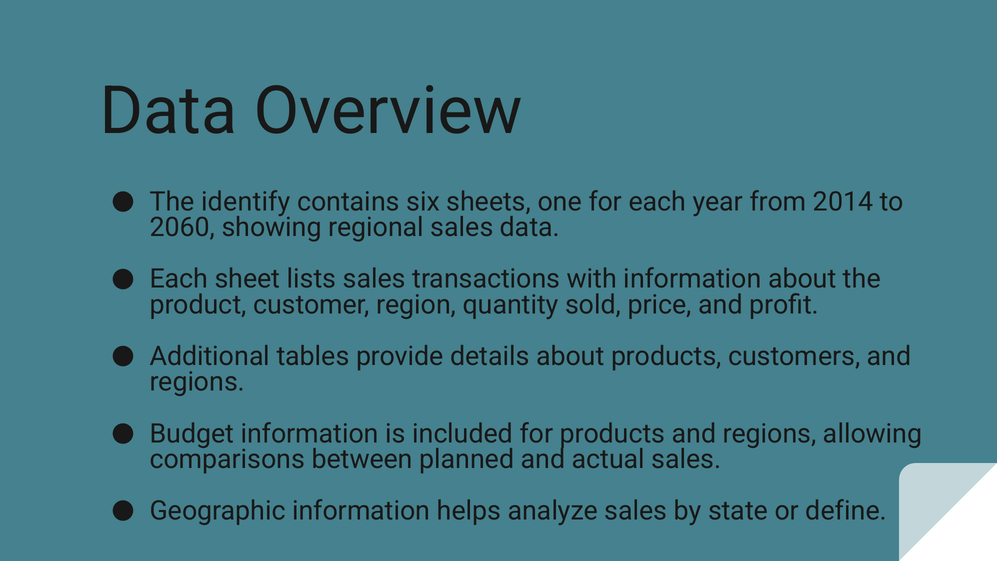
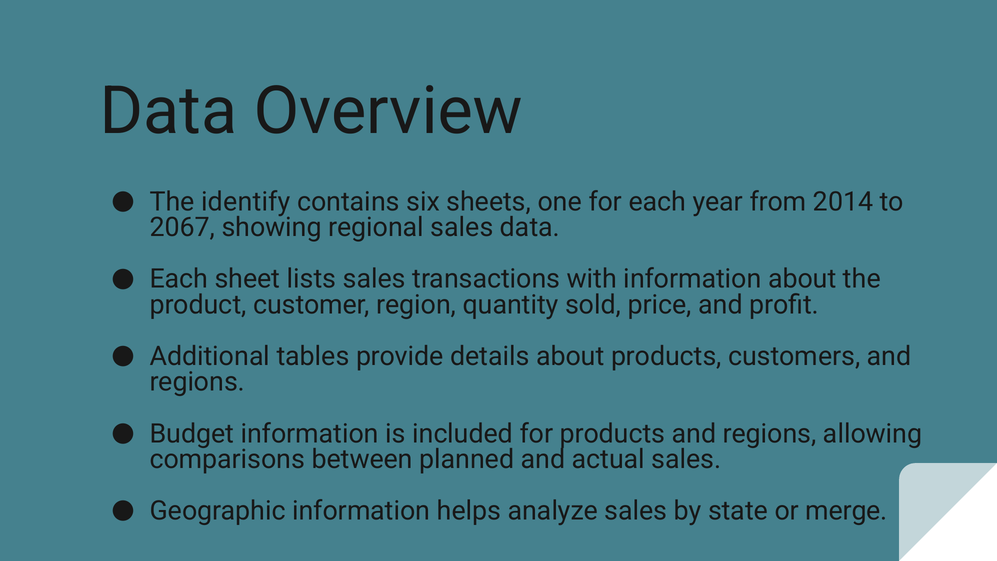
2060: 2060 -> 2067
define: define -> merge
